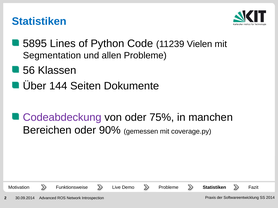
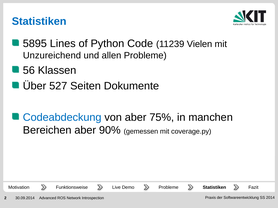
Segmentation: Segmentation -> Unzureichend
144: 144 -> 527
Codeabdeckung colour: purple -> blue
von oder: oder -> aber
Bereichen oder: oder -> aber
